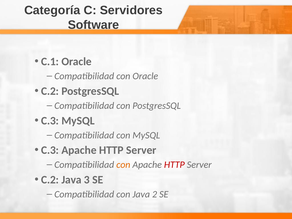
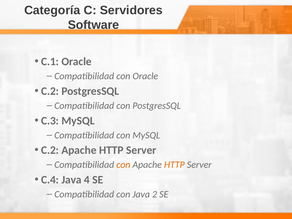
C.3 at (50, 150): C.3 -> C.2
HTTP at (174, 165) colour: red -> orange
C.2 at (50, 180): C.2 -> C.4
3: 3 -> 4
